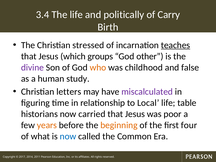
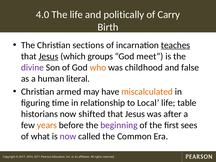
3.4: 3.4 -> 4.0
stressed: stressed -> sections
Jesus at (48, 56) underline: none -> present
other: other -> meet
study: study -> literal
letters: letters -> armed
miscalculated colour: purple -> orange
carried: carried -> shifted
poor: poor -> after
beginning colour: orange -> purple
four: four -> sees
now at (68, 136) colour: blue -> purple
